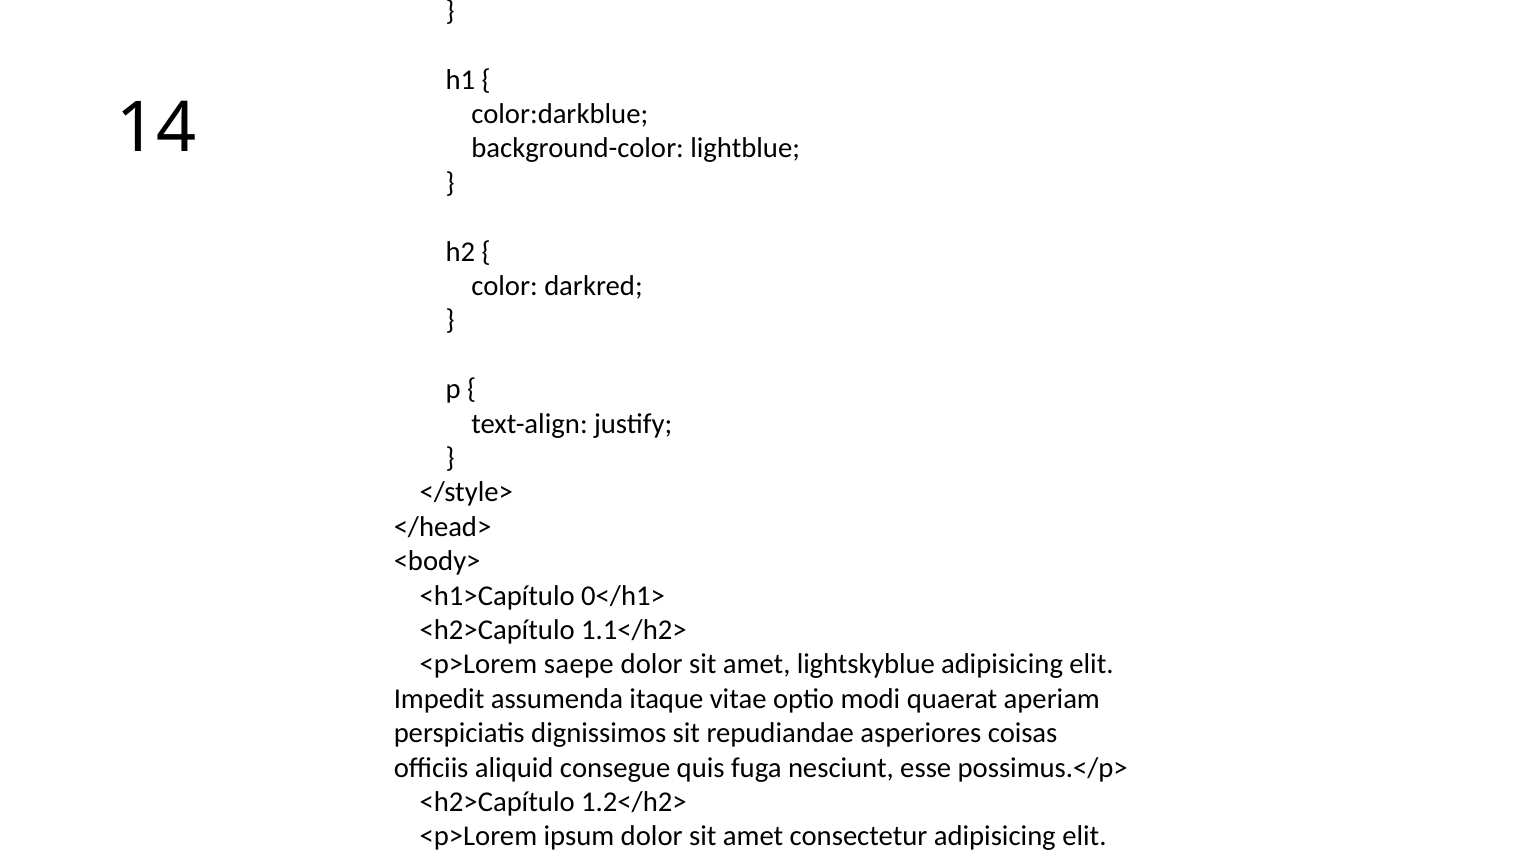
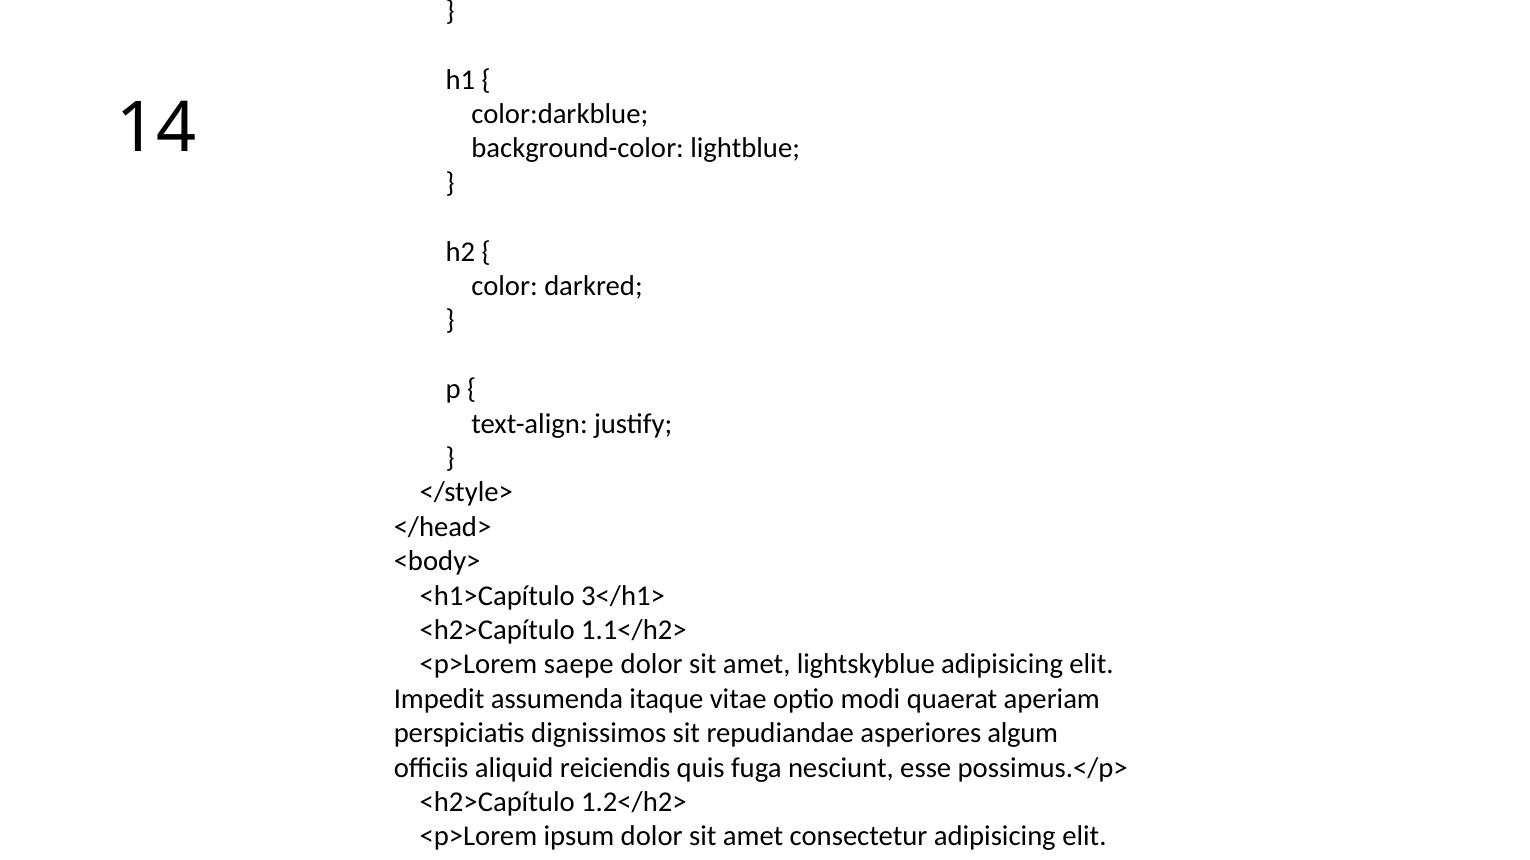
0</h1>: 0</h1> -> 3</h1>
coisas: coisas -> algum
consegue: consegue -> reiciendis
